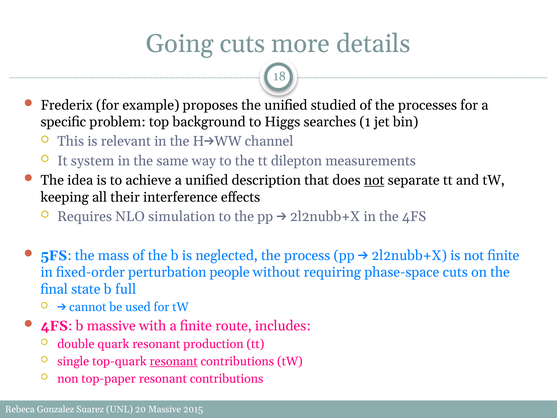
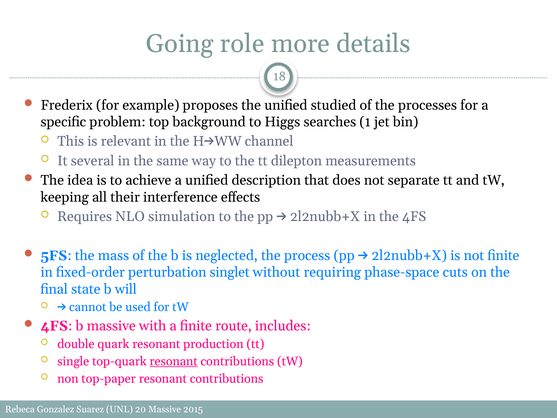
Going cuts: cuts -> role
system: system -> several
not at (374, 180) underline: present -> none
people: people -> singlet
full: full -> will
